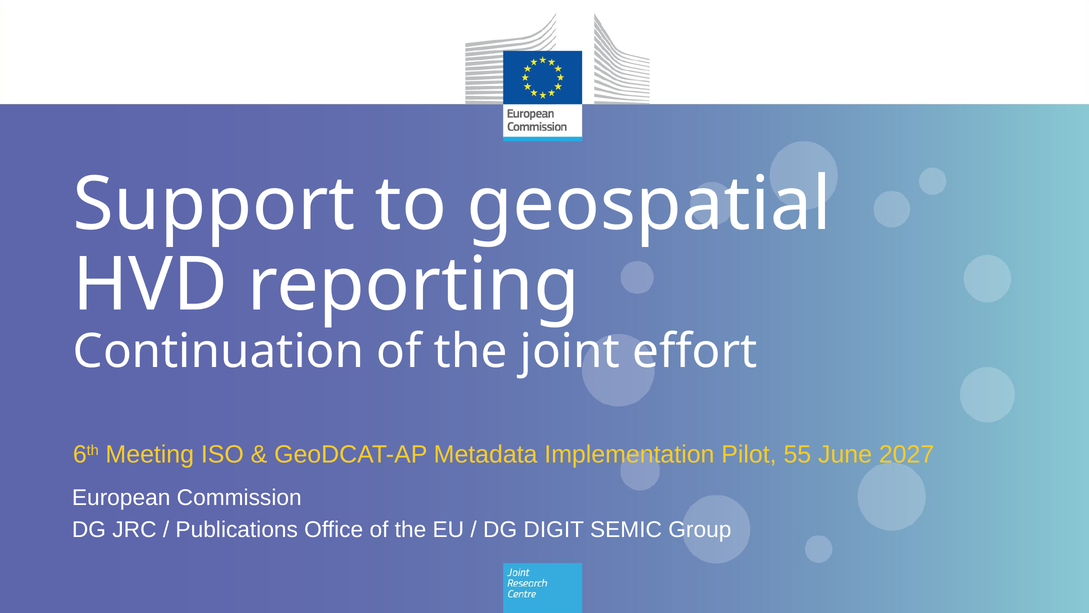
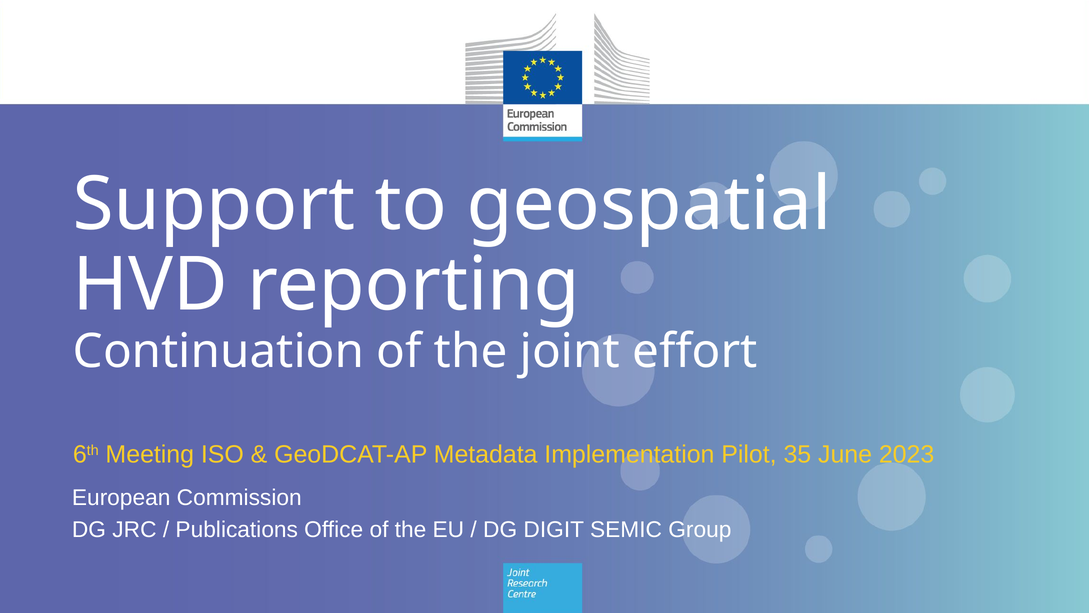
55: 55 -> 35
2027: 2027 -> 2023
